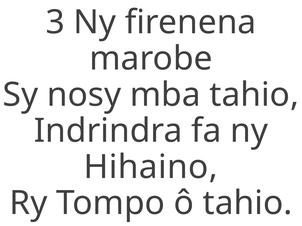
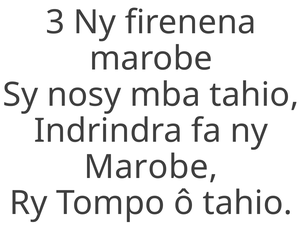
Hihaino at (151, 167): Hihaino -> Marobe
